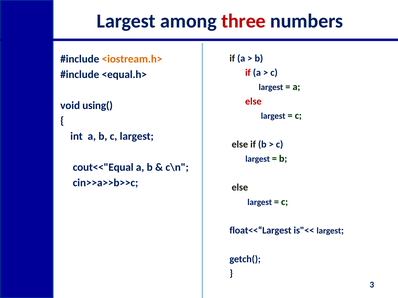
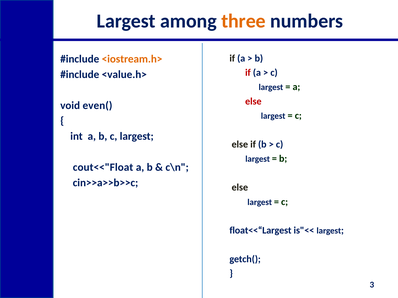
three colour: red -> orange
<equal.h>: <equal.h> -> <value.h>
using(: using( -> even(
cout<<"Equal: cout<<"Equal -> cout<<"Float
